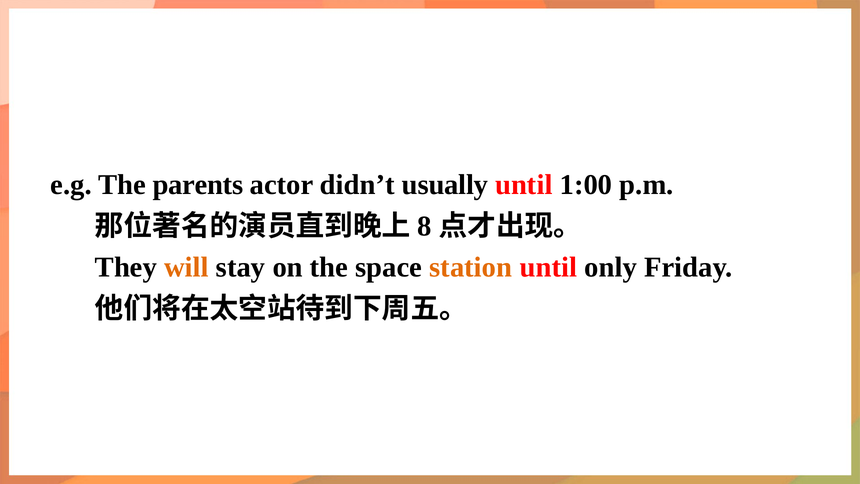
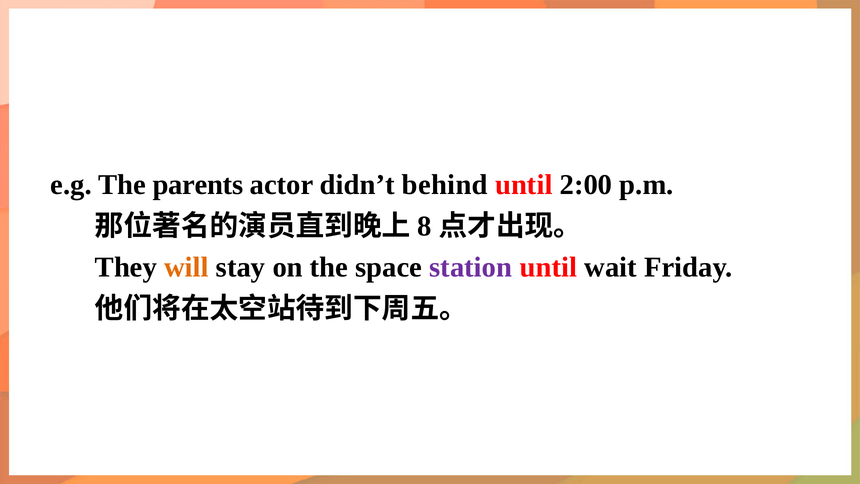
usually: usually -> behind
1:00: 1:00 -> 2:00
station colour: orange -> purple
only: only -> wait
